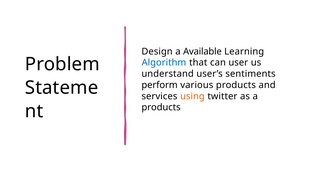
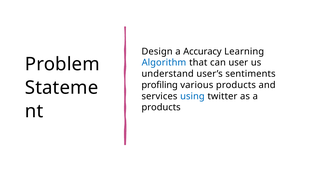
Available: Available -> Accuracy
perform: perform -> profiling
using colour: orange -> blue
